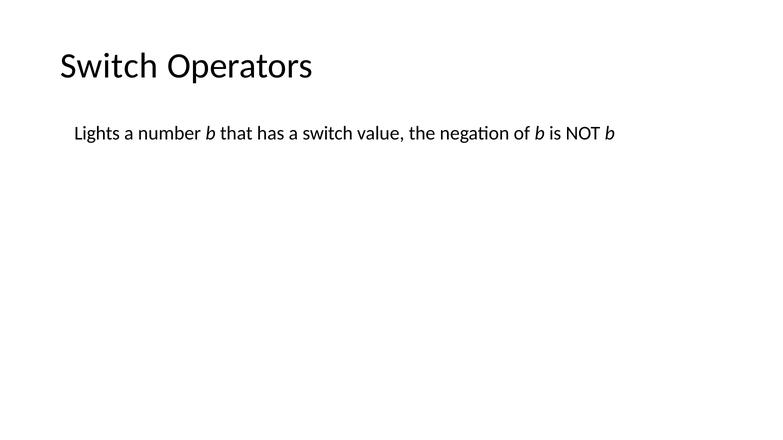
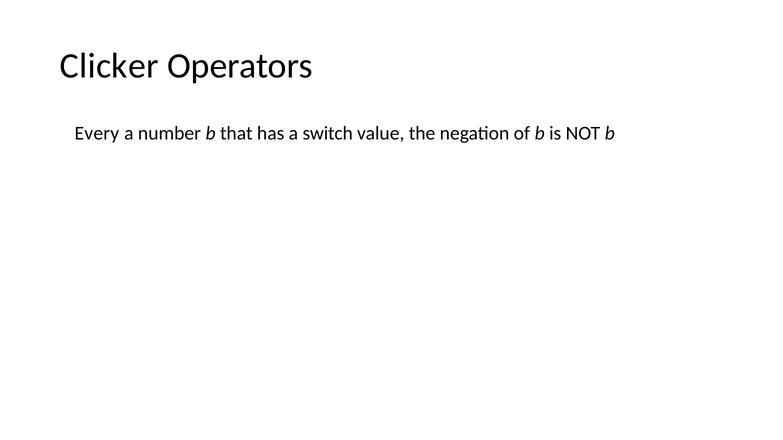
Switch at (109, 66): Switch -> Clicker
Lights: Lights -> Every
